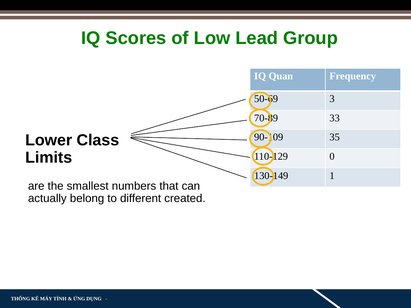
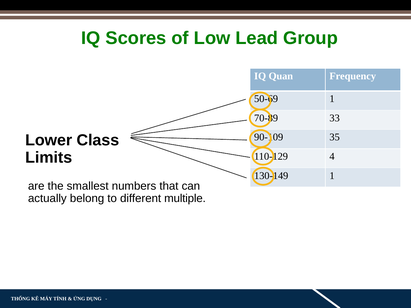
3 at (332, 99): 3 -> 1
0: 0 -> 4
created: created -> multiple
